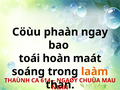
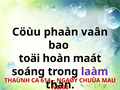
ngay: ngay -> vaân
toái: toái -> toäi
laàm colour: orange -> purple
